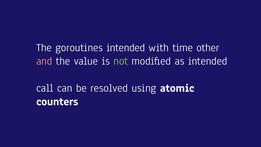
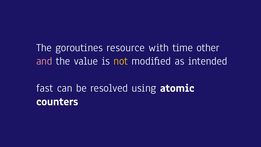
goroutines intended: intended -> resource
not colour: light green -> yellow
call: call -> fast
